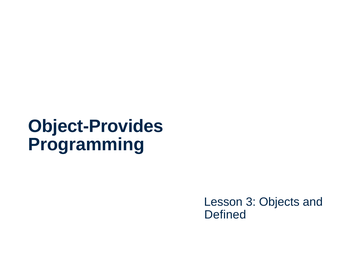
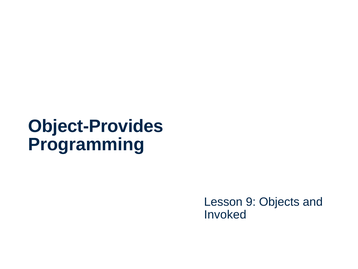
3: 3 -> 9
Defined: Defined -> Invoked
